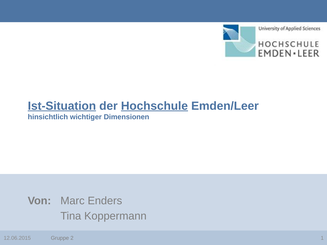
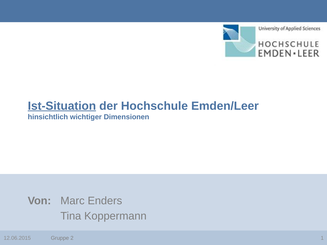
Hochschule underline: present -> none
